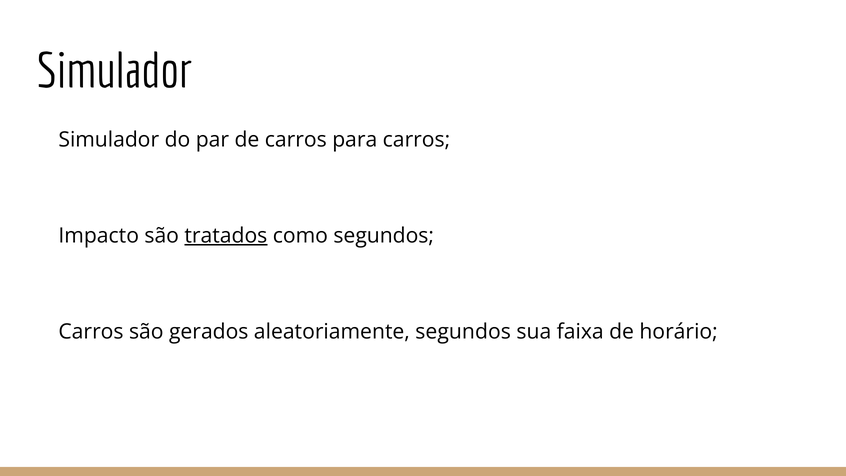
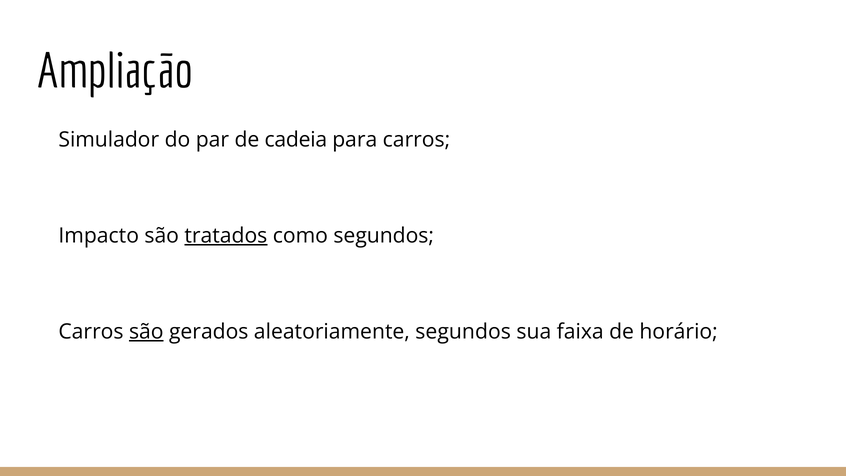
Simulador at (115, 72): Simulador -> Ampliação
de carros: carros -> cadeia
são at (146, 332) underline: none -> present
